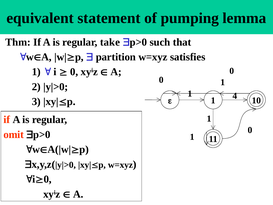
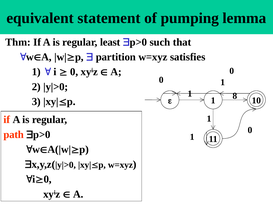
take: take -> least
4: 4 -> 8
omit: omit -> path
